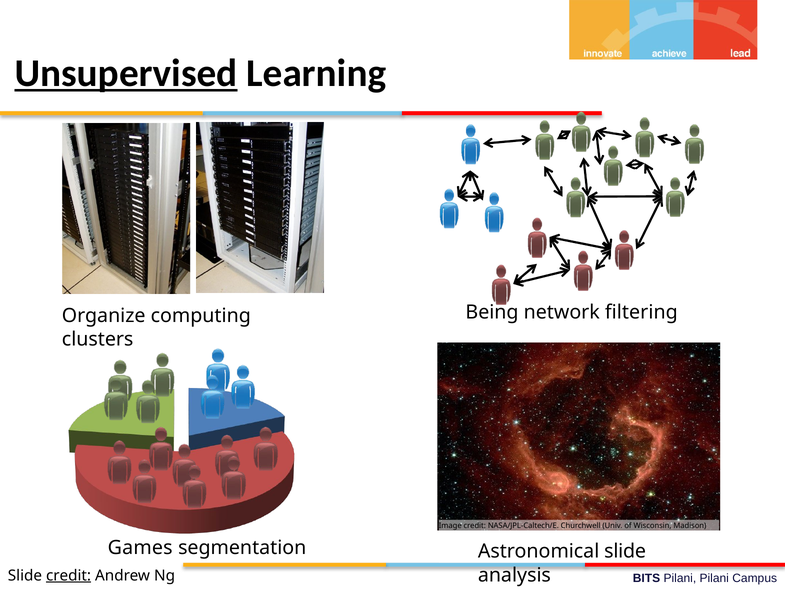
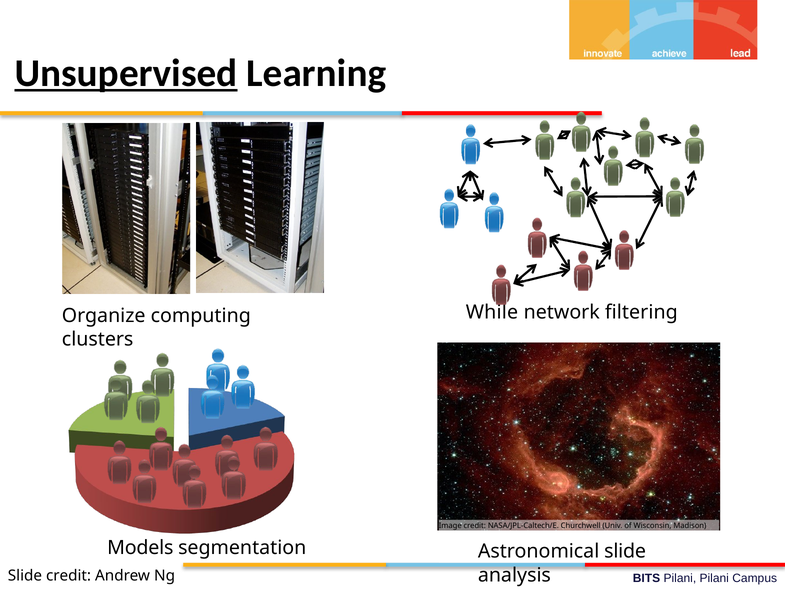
Being: Being -> While
Games: Games -> Models
credit at (69, 575) underline: present -> none
